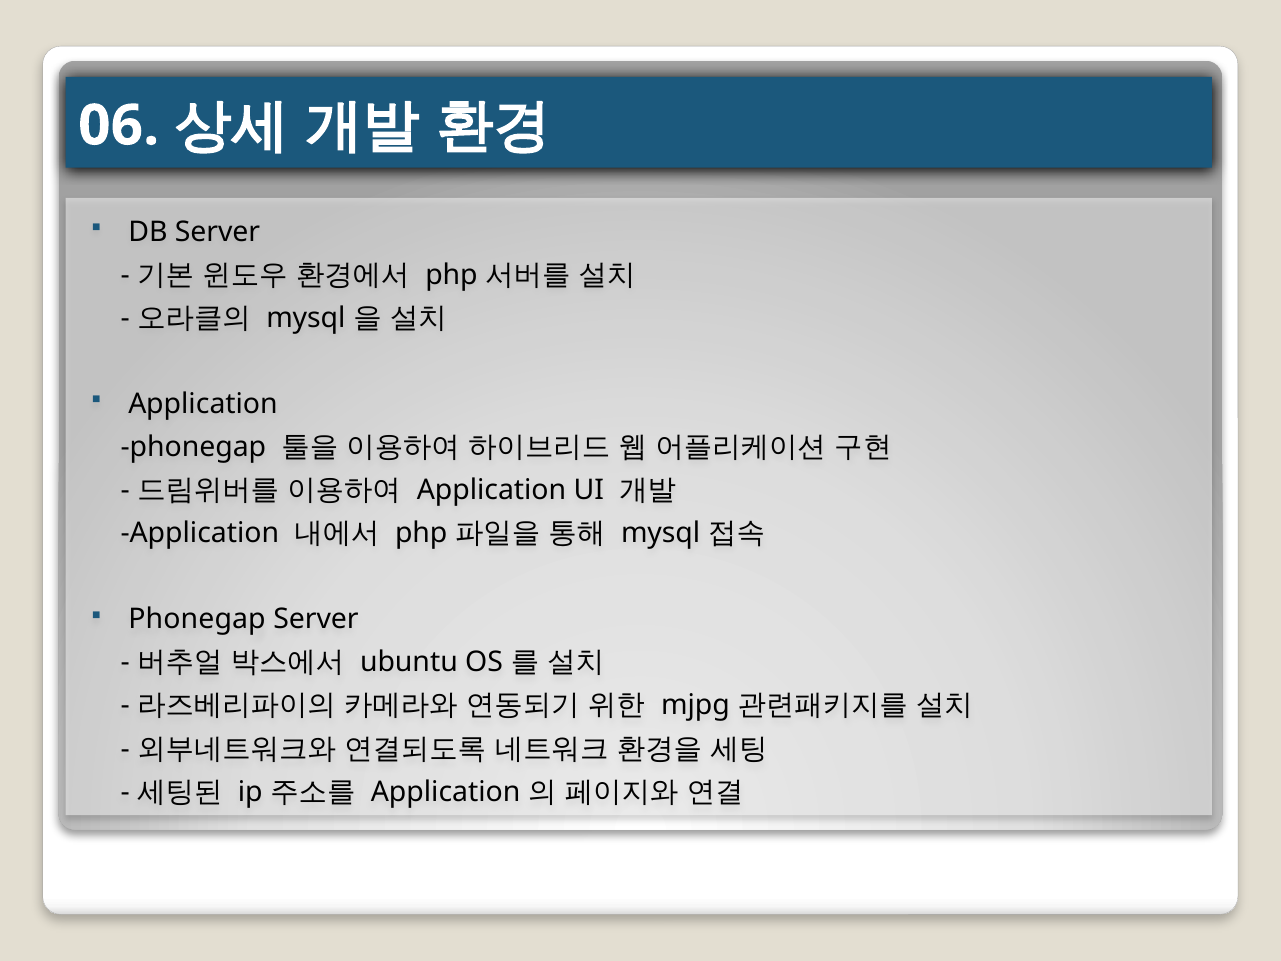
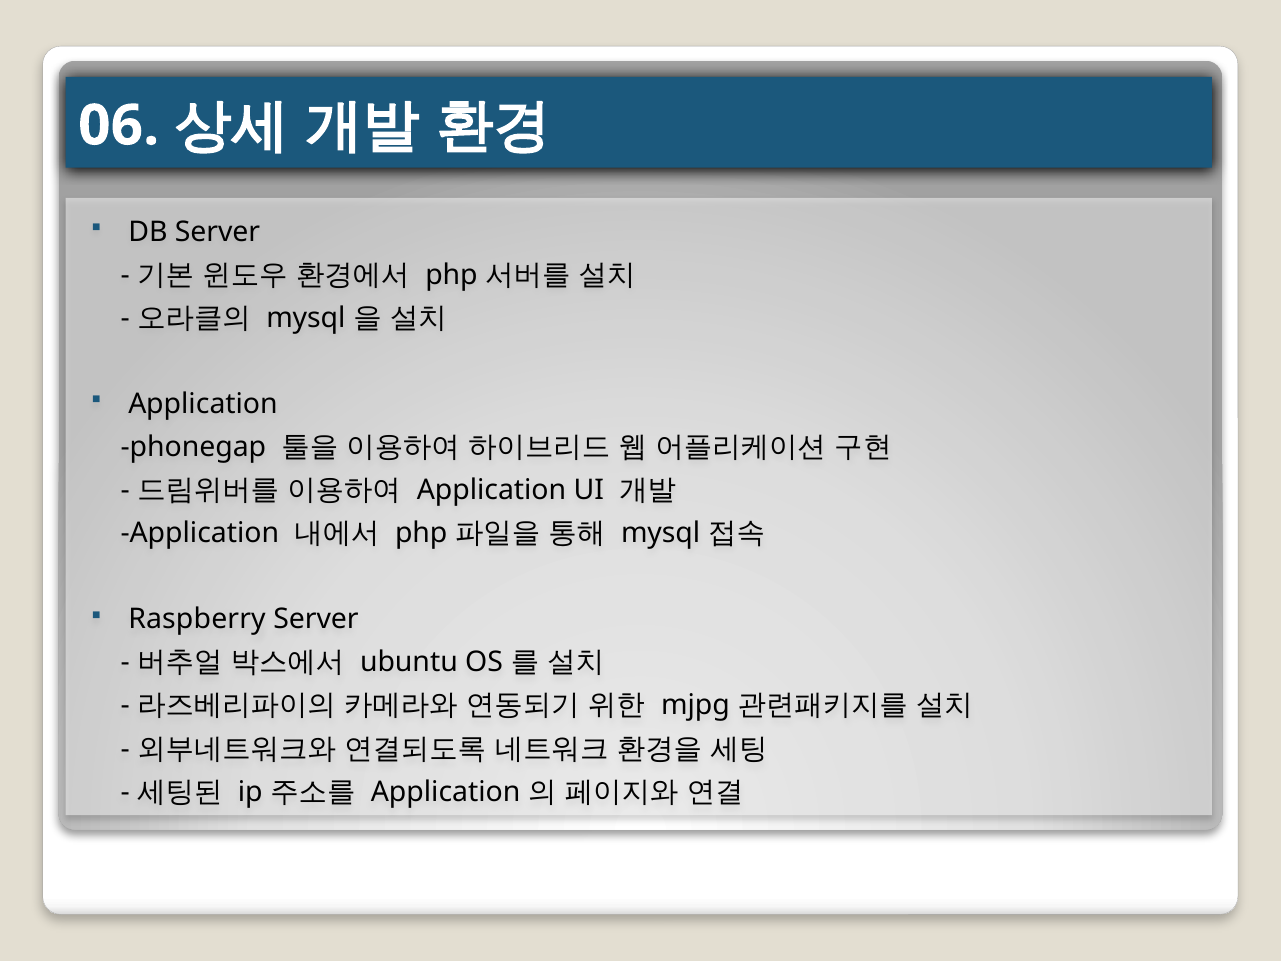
Phonegap at (197, 619): Phonegap -> Raspberry
